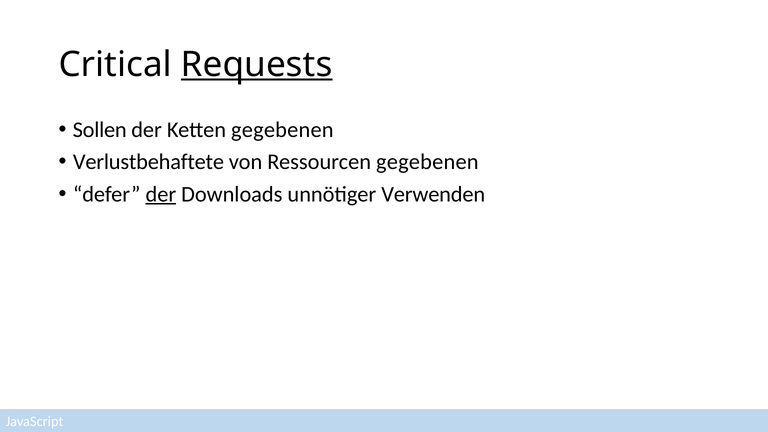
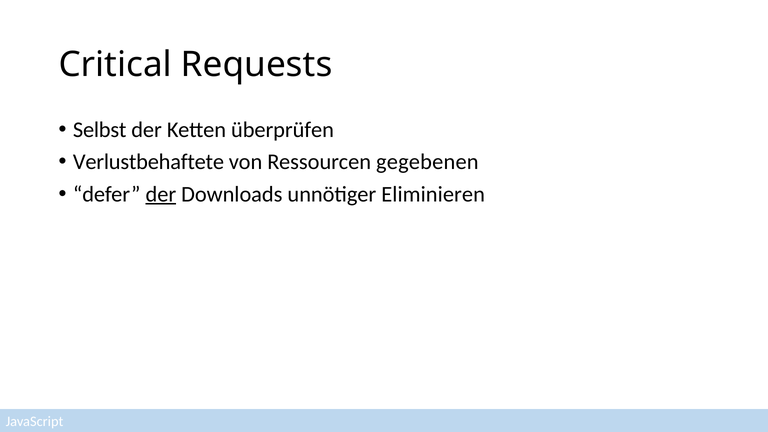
Requests underline: present -> none
Sollen: Sollen -> Selbst
Ketten gegebenen: gegebenen -> überprüfen
Verwenden: Verwenden -> Eliminieren
